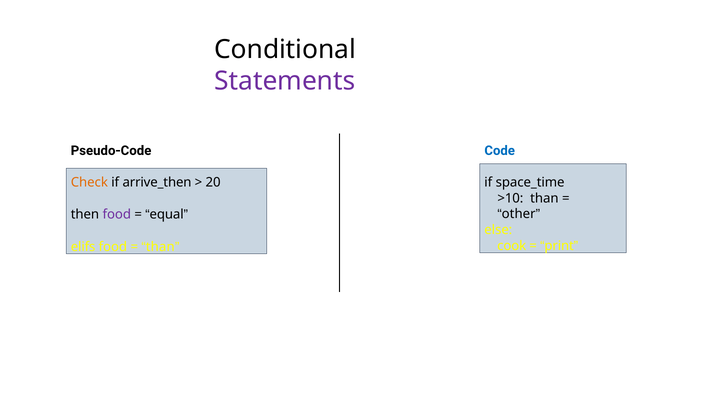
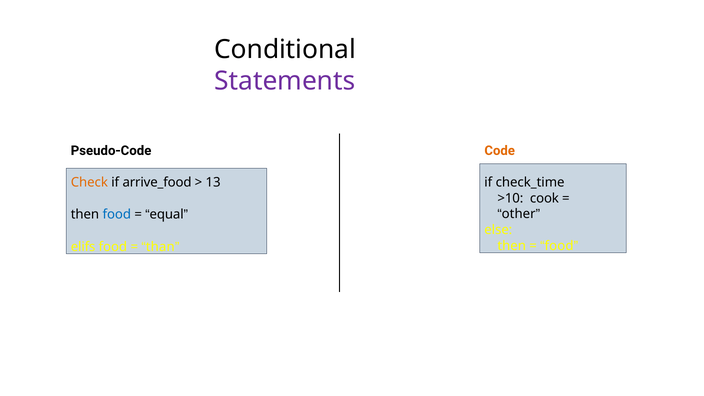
Code colour: blue -> orange
space_time: space_time -> check_time
arrive_then: arrive_then -> arrive_food
20: 20 -> 13
>10 than: than -> cook
food at (117, 214) colour: purple -> blue
cook at (512, 246): cook -> then
print at (559, 246): print -> food
